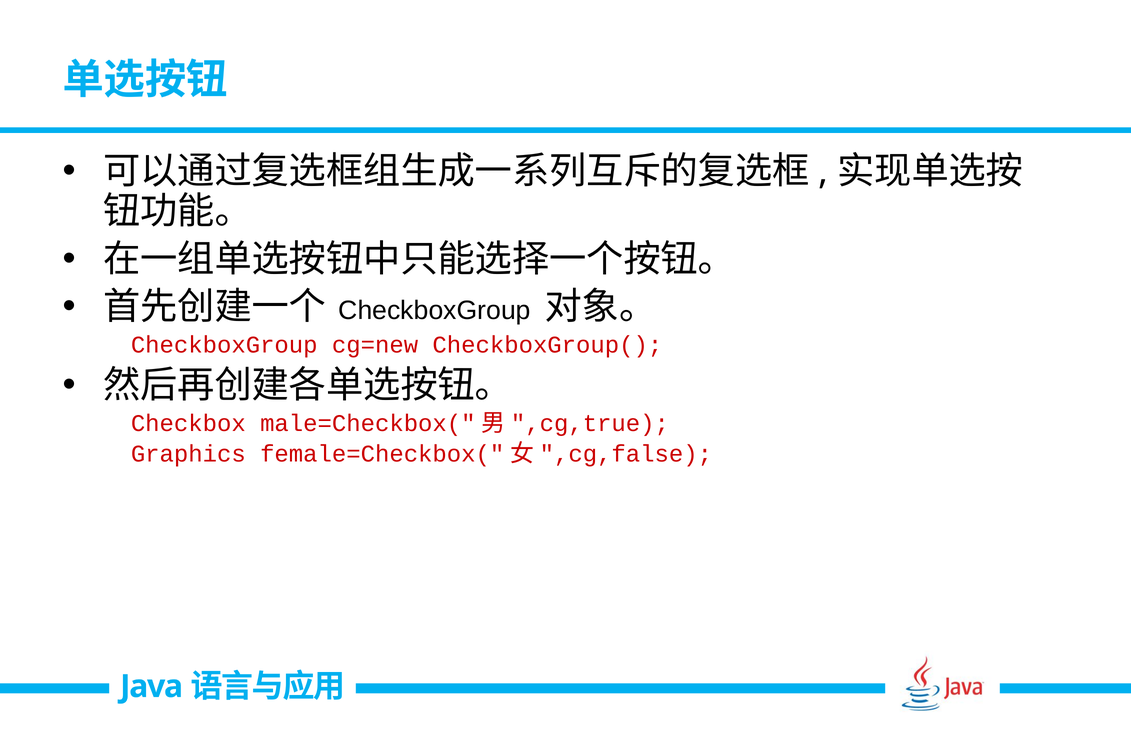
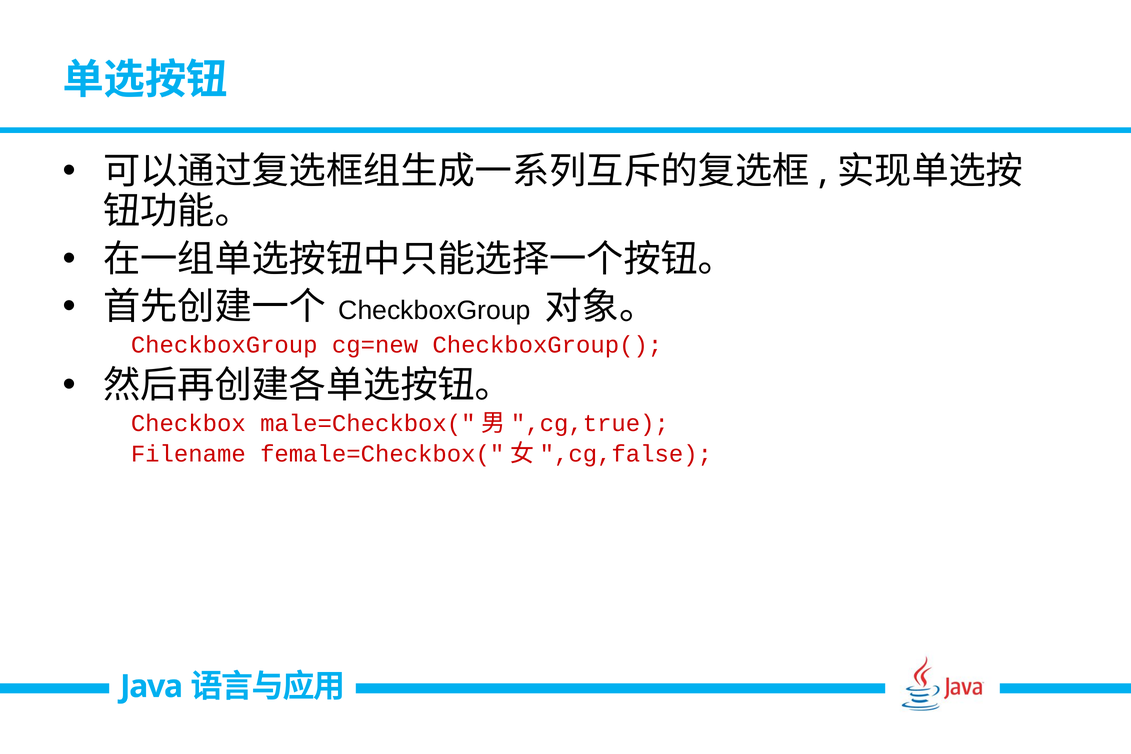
Graphics: Graphics -> Filename
